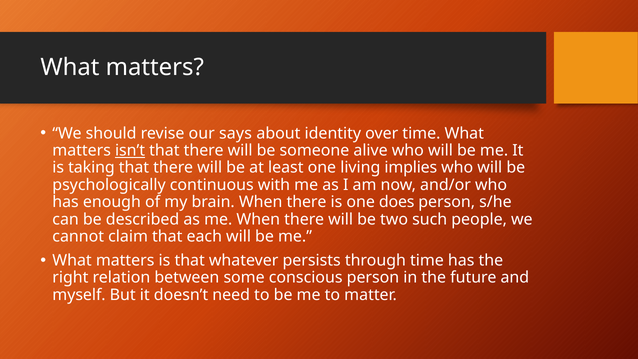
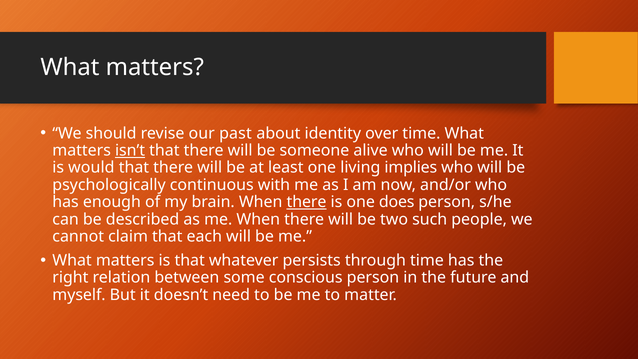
says: says -> past
taking: taking -> would
there at (307, 202) underline: none -> present
